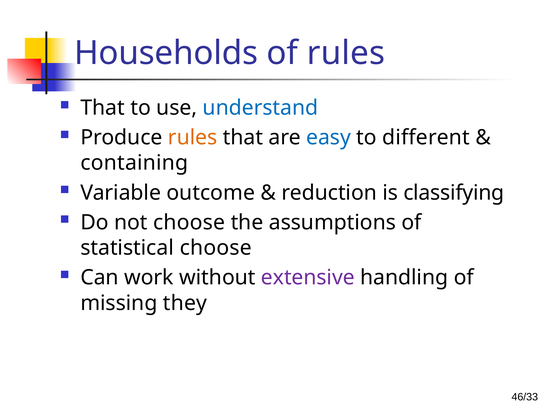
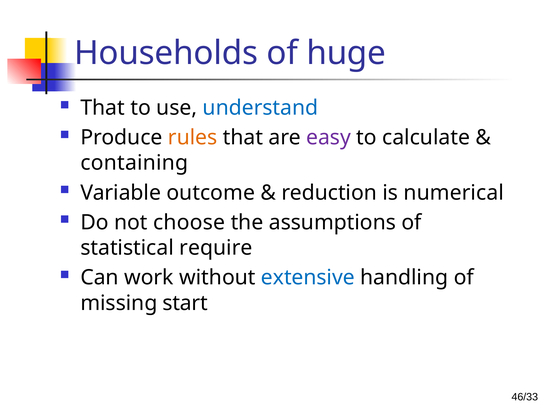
of rules: rules -> huge
easy colour: blue -> purple
different: different -> calculate
classifying: classifying -> numerical
statistical choose: choose -> require
extensive colour: purple -> blue
they: they -> start
